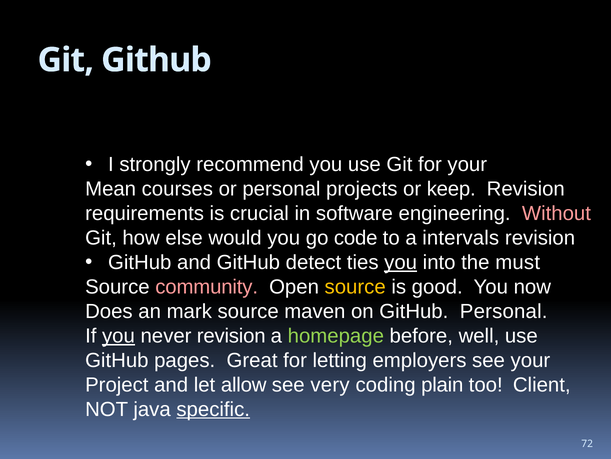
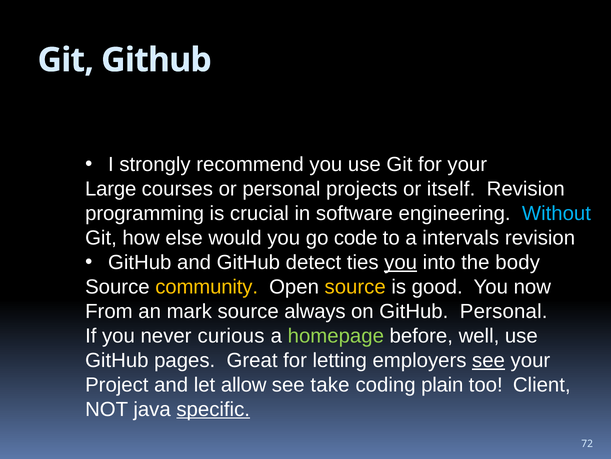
Mean: Mean -> Large
keep: keep -> itself
requirements: requirements -> programming
Without colour: pink -> light blue
must: must -> body
community colour: pink -> yellow
Does: Does -> From
maven: maven -> always
you at (118, 335) underline: present -> none
never revision: revision -> curious
see at (489, 360) underline: none -> present
very: very -> take
